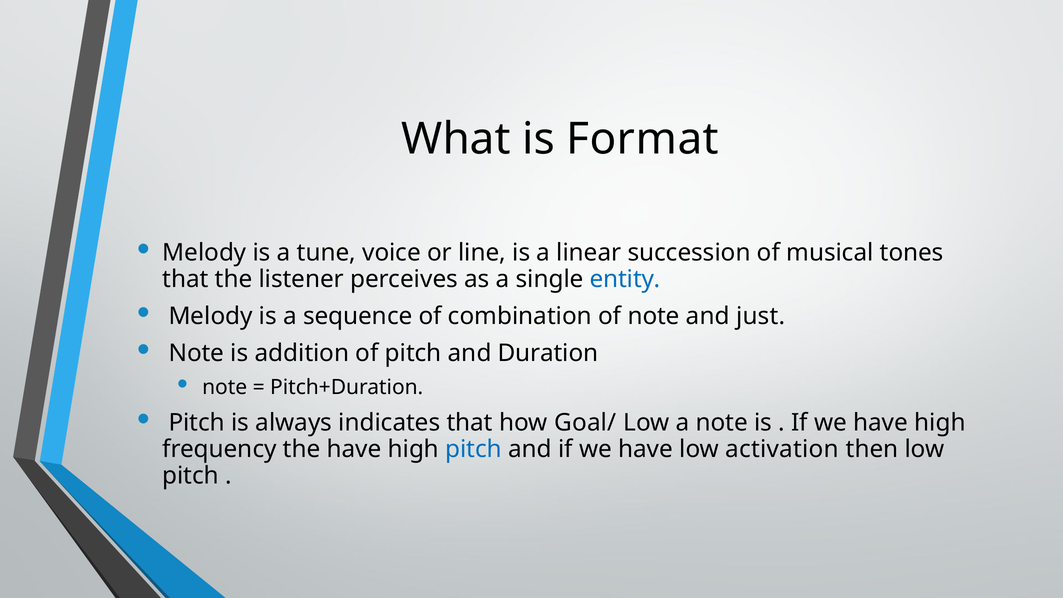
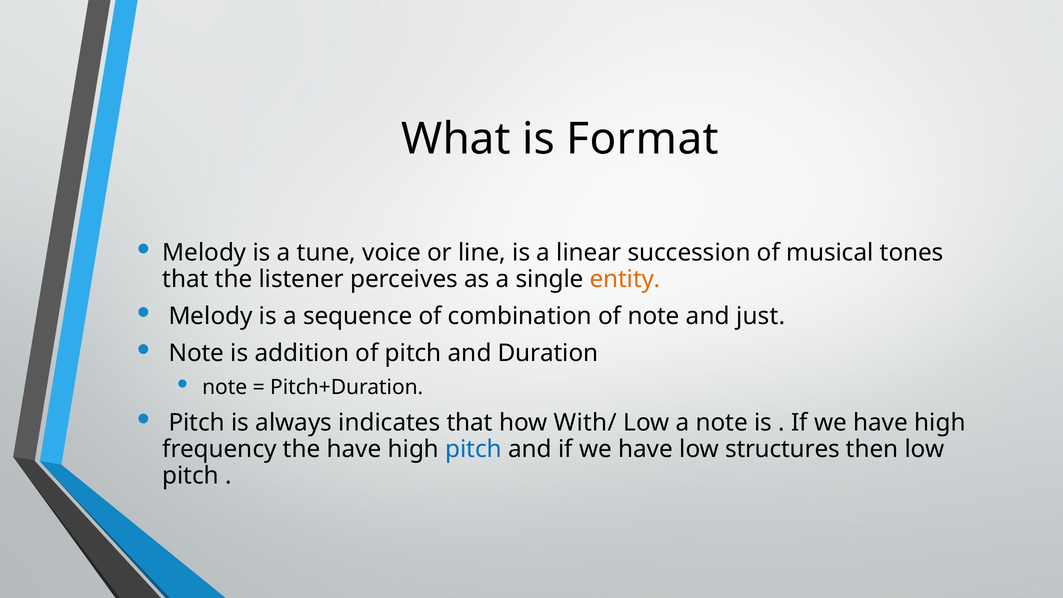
entity colour: blue -> orange
Goal/: Goal/ -> With/
activation: activation -> structures
